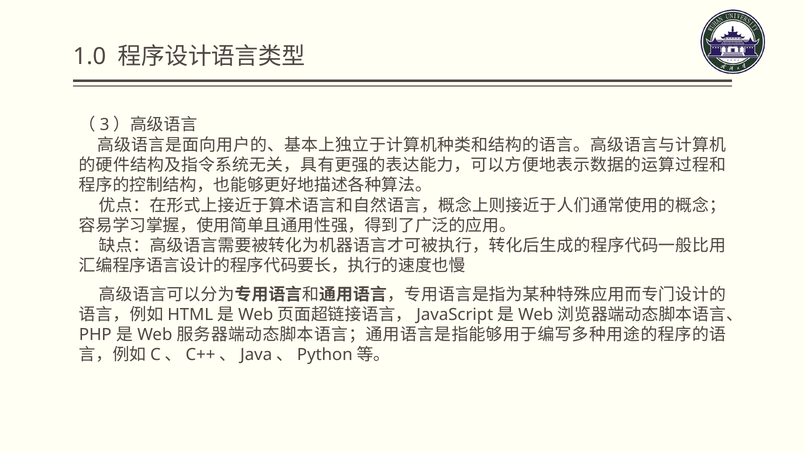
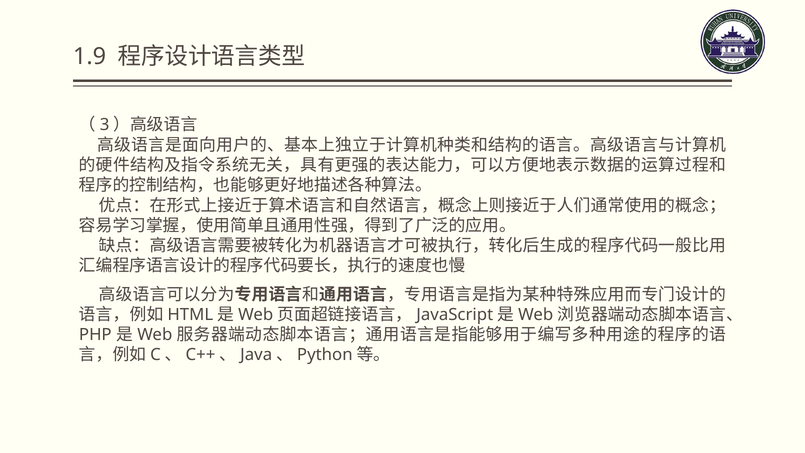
1.0: 1.0 -> 1.9
